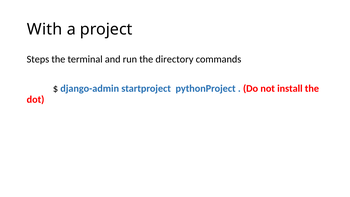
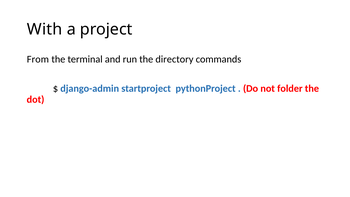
Steps: Steps -> From
install: install -> folder
